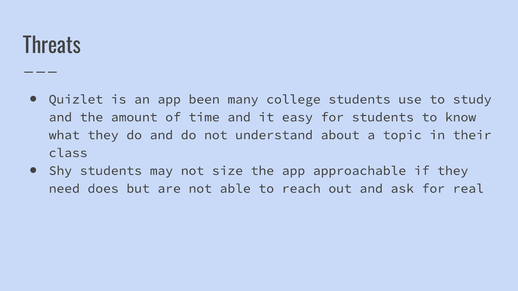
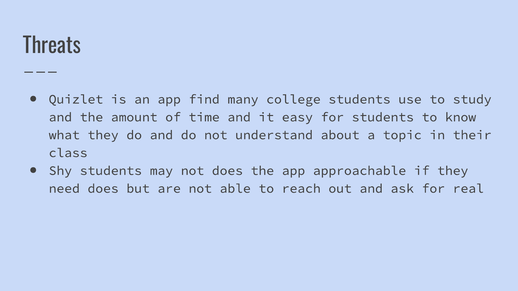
been: been -> find
not size: size -> does
